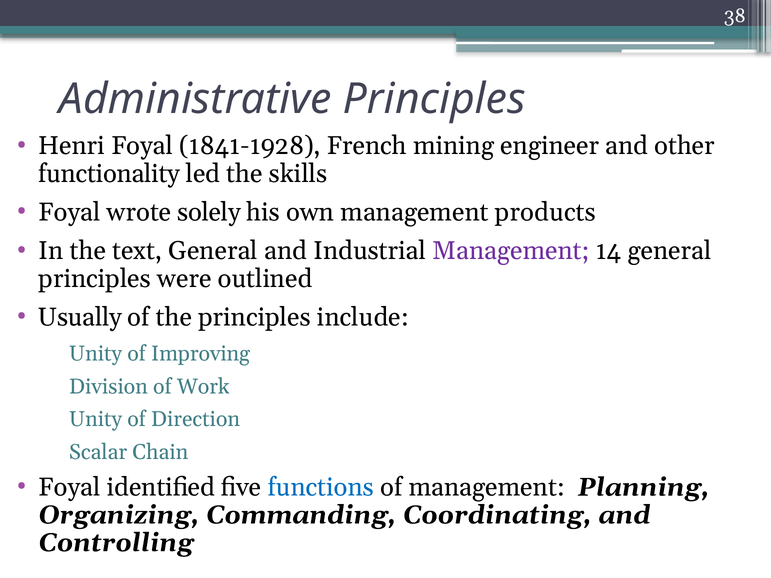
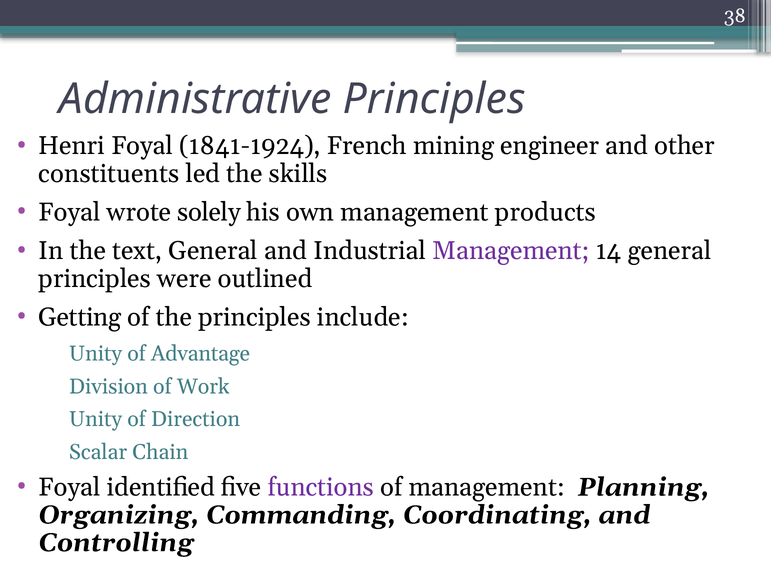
1841-1928: 1841-1928 -> 1841-1924
functionality: functionality -> constituents
Usually: Usually -> Getting
Improving: Improving -> Advantage
functions colour: blue -> purple
